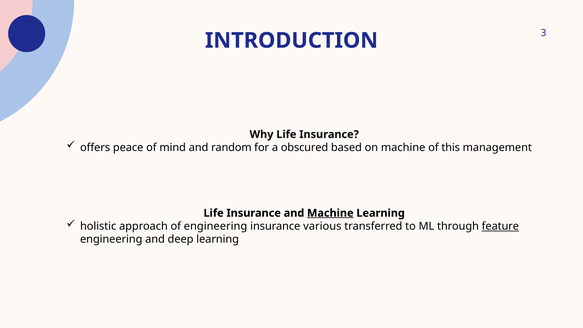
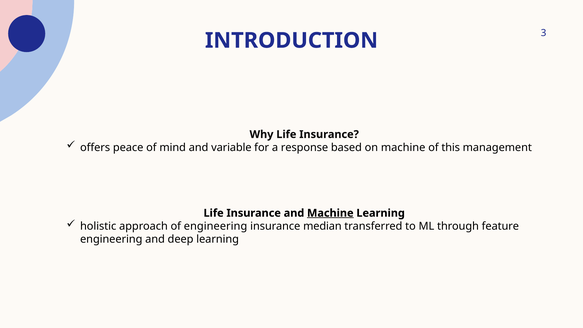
random: random -> variable
obscured: obscured -> response
various: various -> median
feature underline: present -> none
